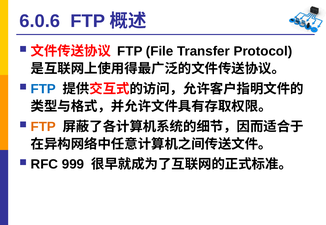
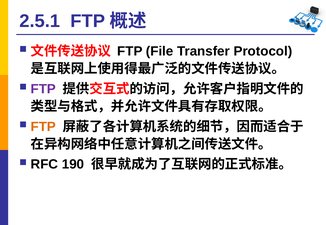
6.0.6: 6.0.6 -> 2.5.1
FTP at (43, 89) colour: blue -> purple
999: 999 -> 190
